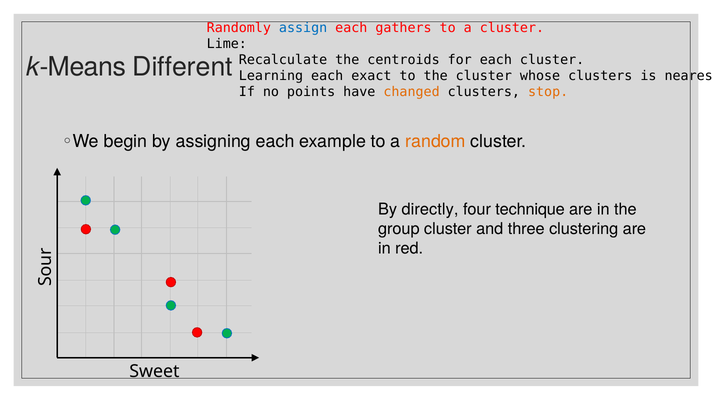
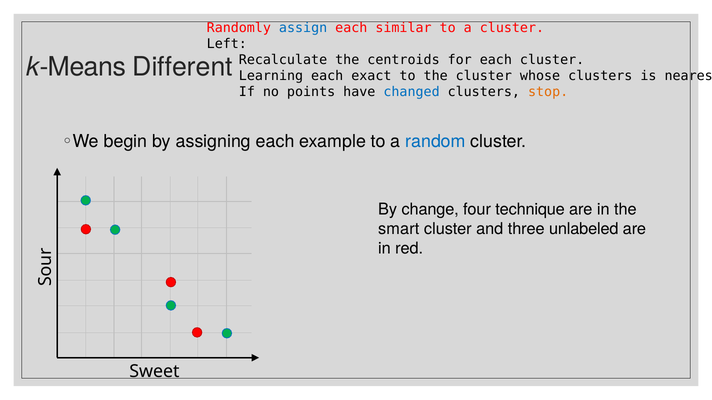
gathers: gathers -> similar
Lime: Lime -> Left
changed colour: orange -> blue
random colour: orange -> blue
directly: directly -> change
group: group -> smart
clustering: clustering -> unlabeled
